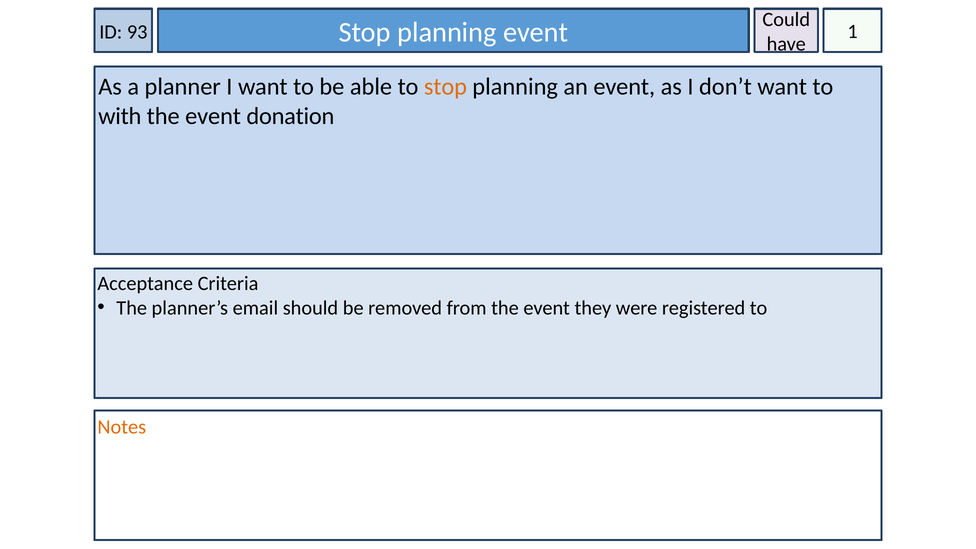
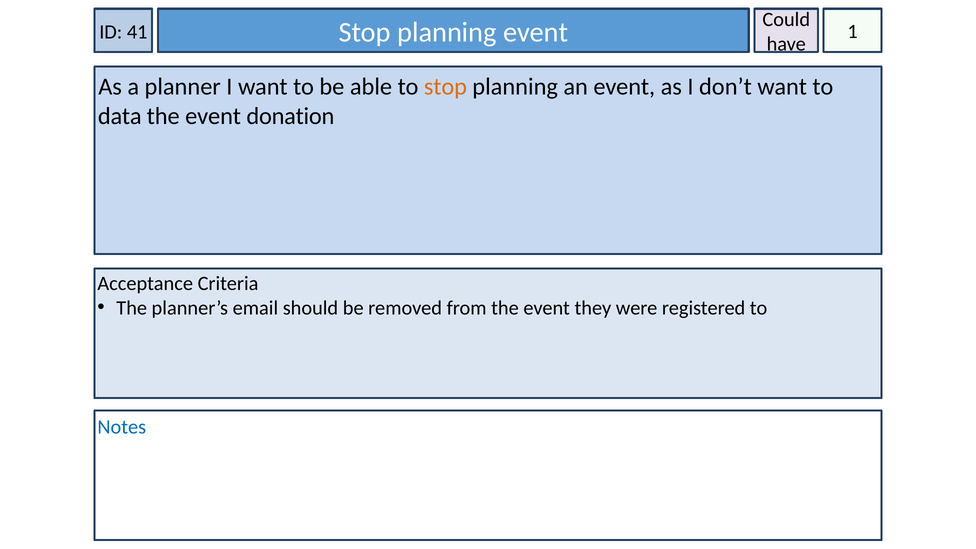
93: 93 -> 41
with: with -> data
Notes colour: orange -> blue
